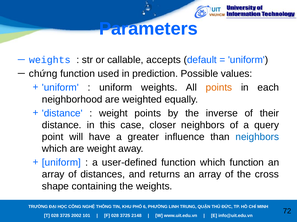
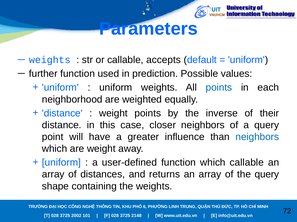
chứng: chứng -> further
points at (219, 88) colour: orange -> blue
which function: function -> callable
the cross: cross -> query
